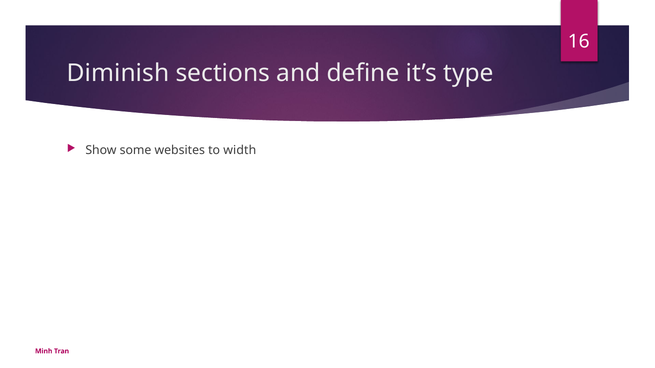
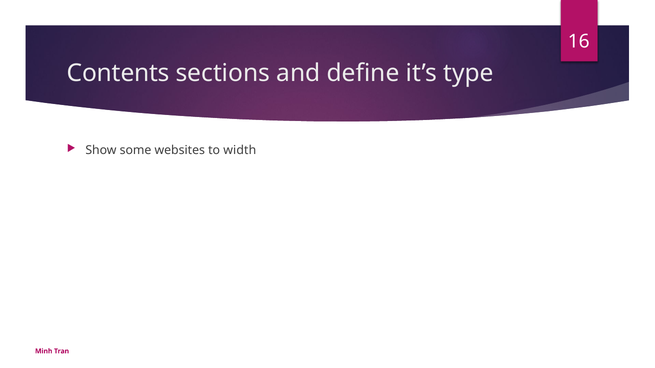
Diminish: Diminish -> Contents
